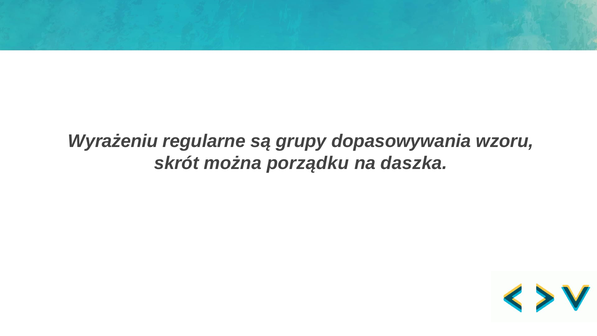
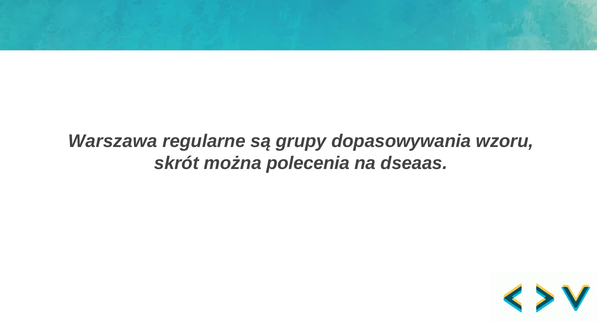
Wyrażeniu: Wyrażeniu -> Warszawa
porządku: porządku -> polecenia
daszka: daszka -> dseaas
